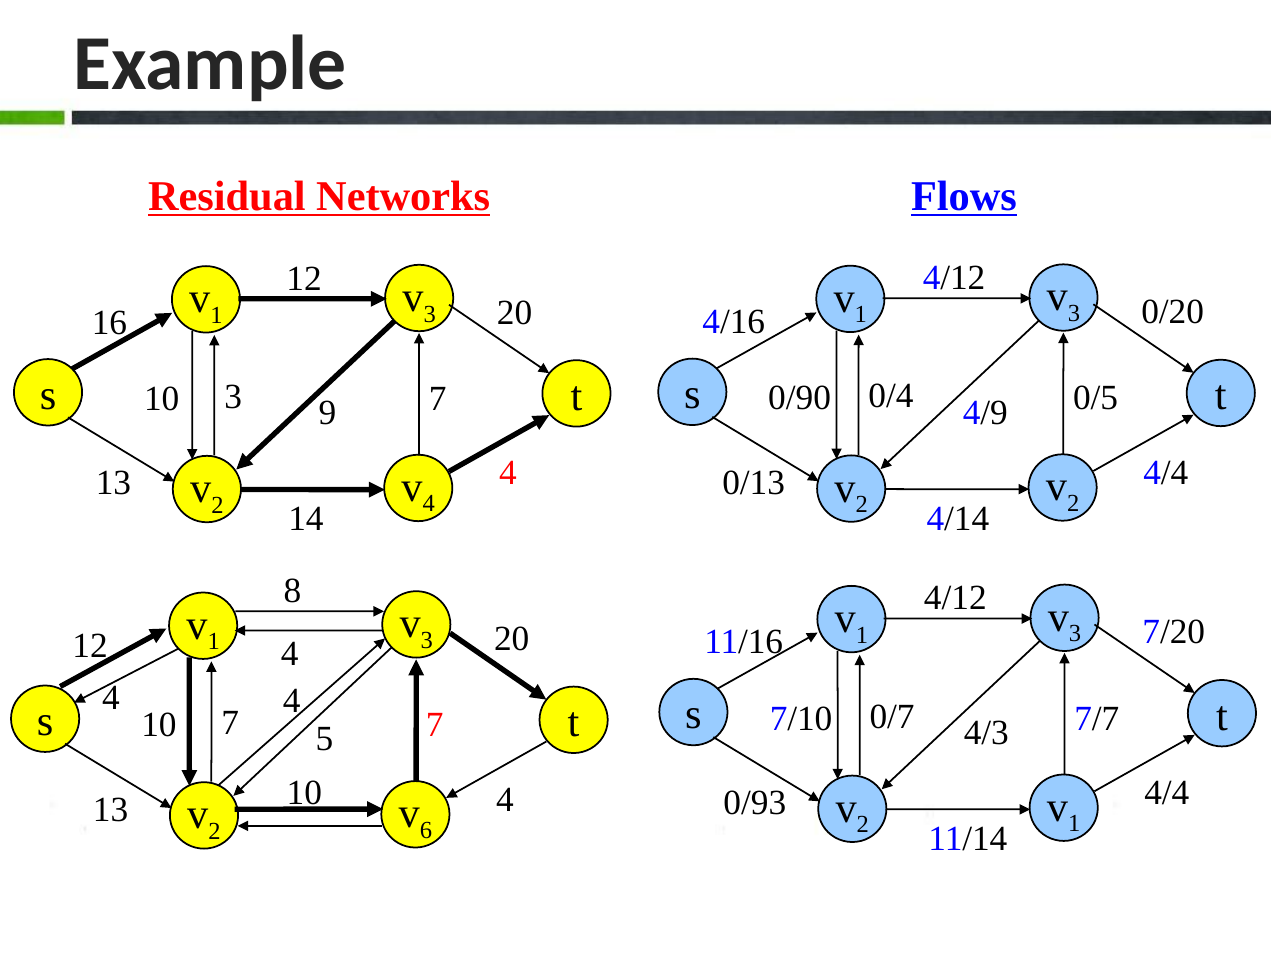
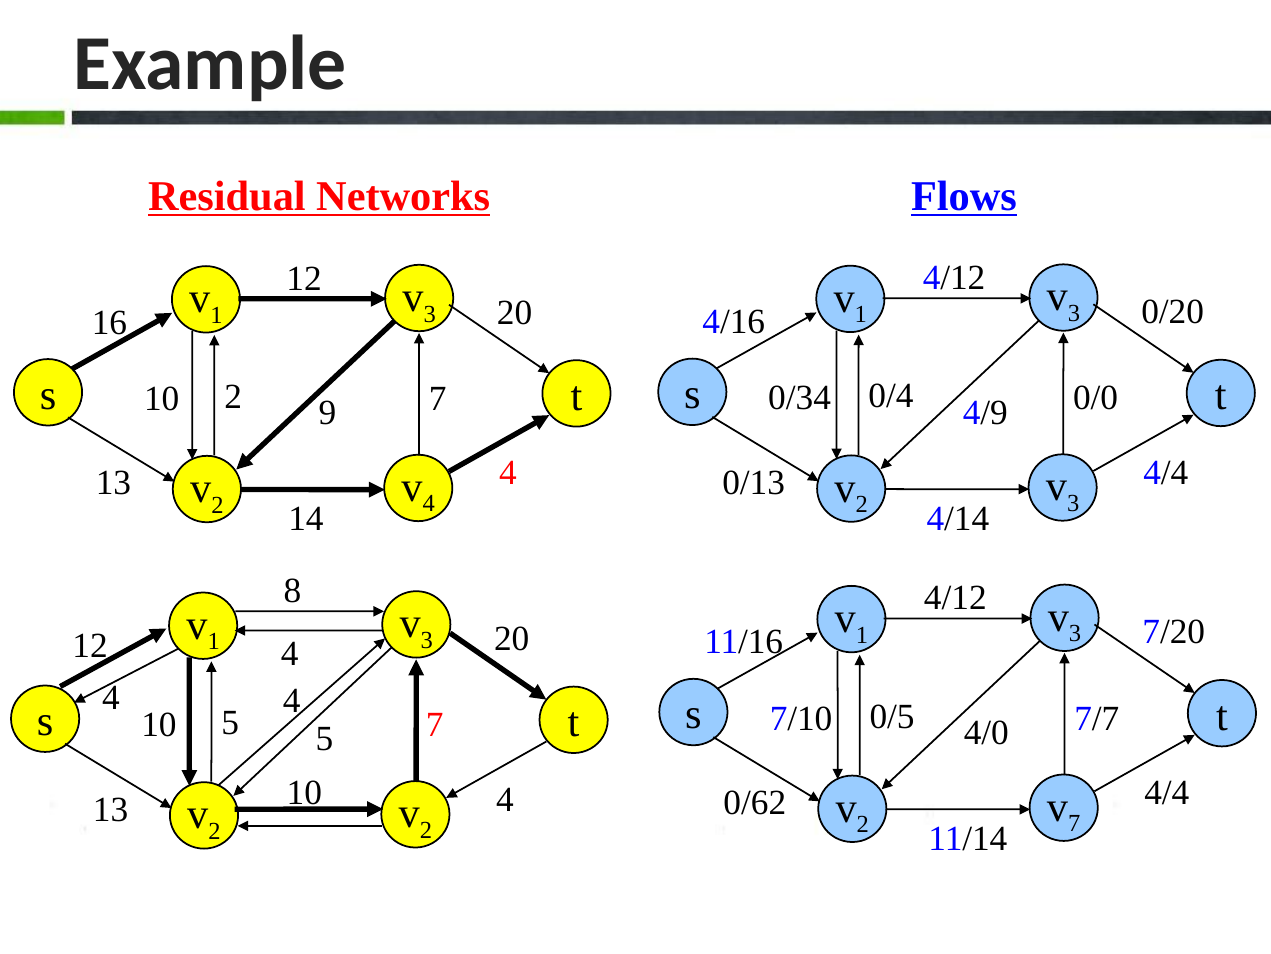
0/90: 0/90 -> 0/34
10 3: 3 -> 2
0/5: 0/5 -> 0/0
2 at (1073, 503): 2 -> 3
0/7: 0/7 -> 0/5
10 7: 7 -> 5
4/3: 4/3 -> 4/0
0/93: 0/93 -> 0/62
1 at (1074, 823): 1 -> 7
6 at (426, 830): 6 -> 2
